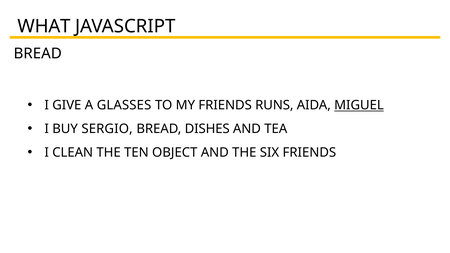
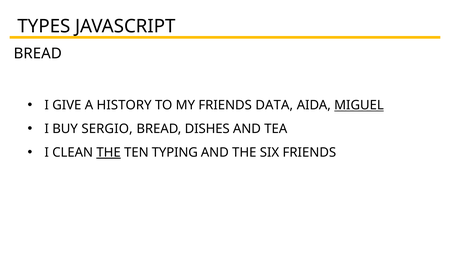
WHAT: WHAT -> TYPES
GLASSES: GLASSES -> HISTORY
RUNS: RUNS -> DATA
THE at (109, 153) underline: none -> present
OBJECT: OBJECT -> TYPING
